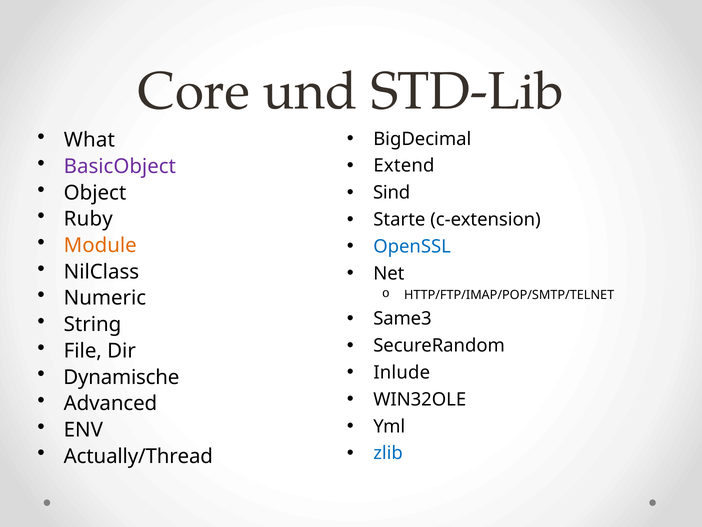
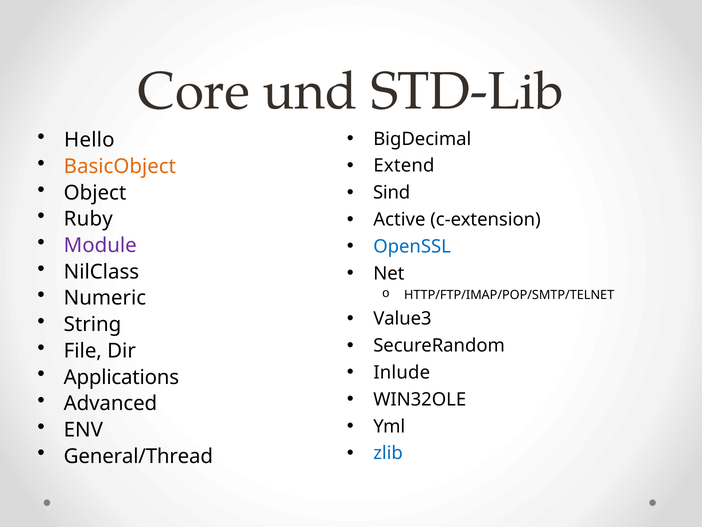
What: What -> Hello
BasicObject colour: purple -> orange
Starte: Starte -> Active
Module colour: orange -> purple
Same3: Same3 -> Value3
Dynamische: Dynamische -> Applications
Actually/Thread: Actually/Thread -> General/Thread
